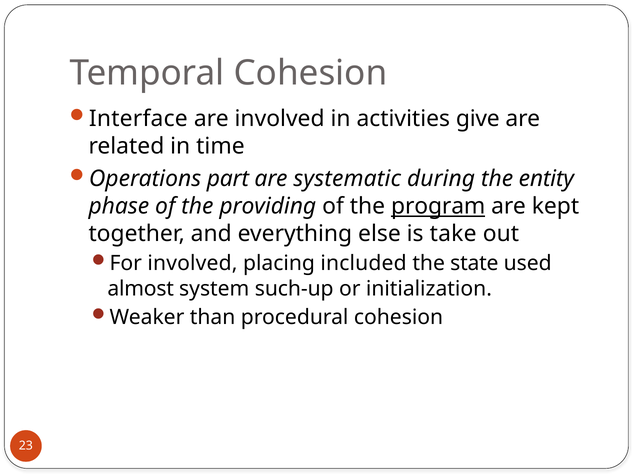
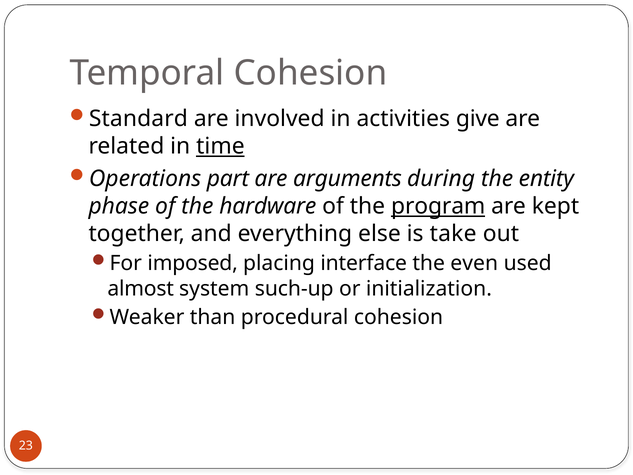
Interface: Interface -> Standard
time underline: none -> present
systematic: systematic -> arguments
providing: providing -> hardware
For involved: involved -> imposed
included: included -> interface
state: state -> even
